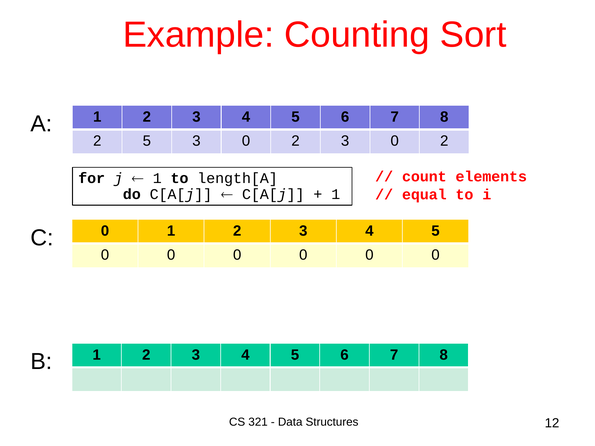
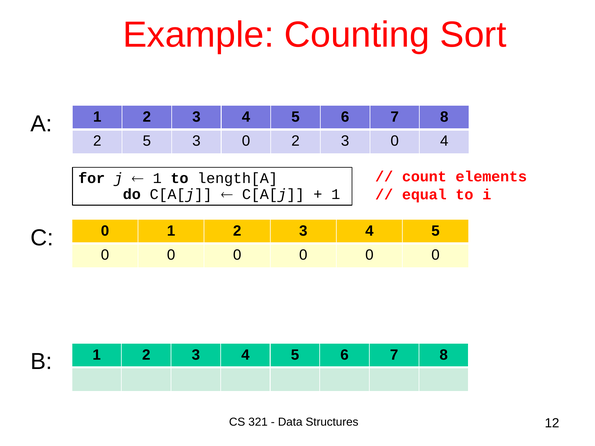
2 3 0 2: 2 -> 4
